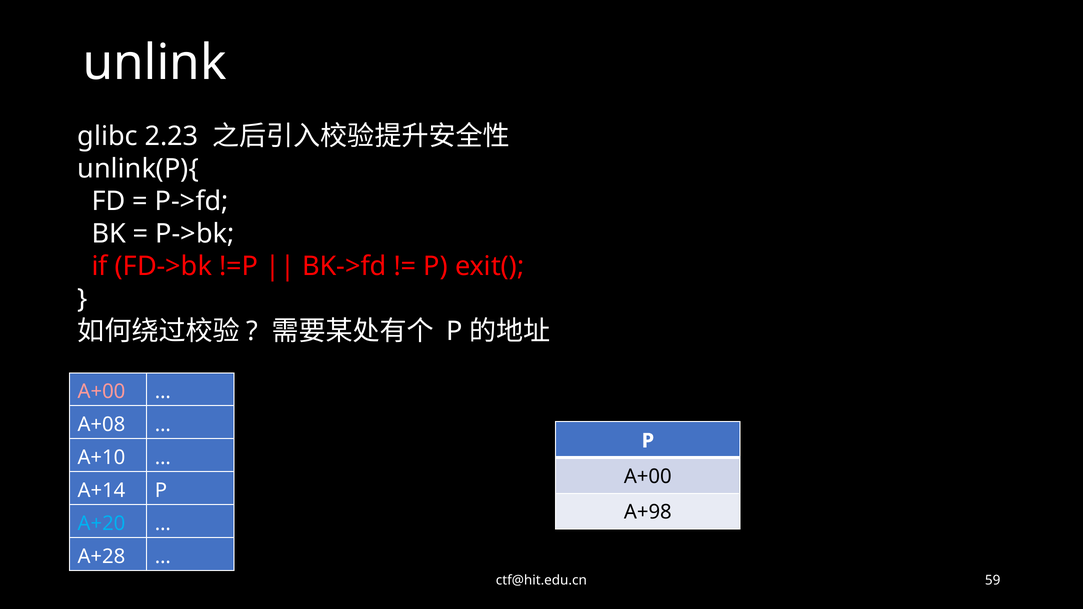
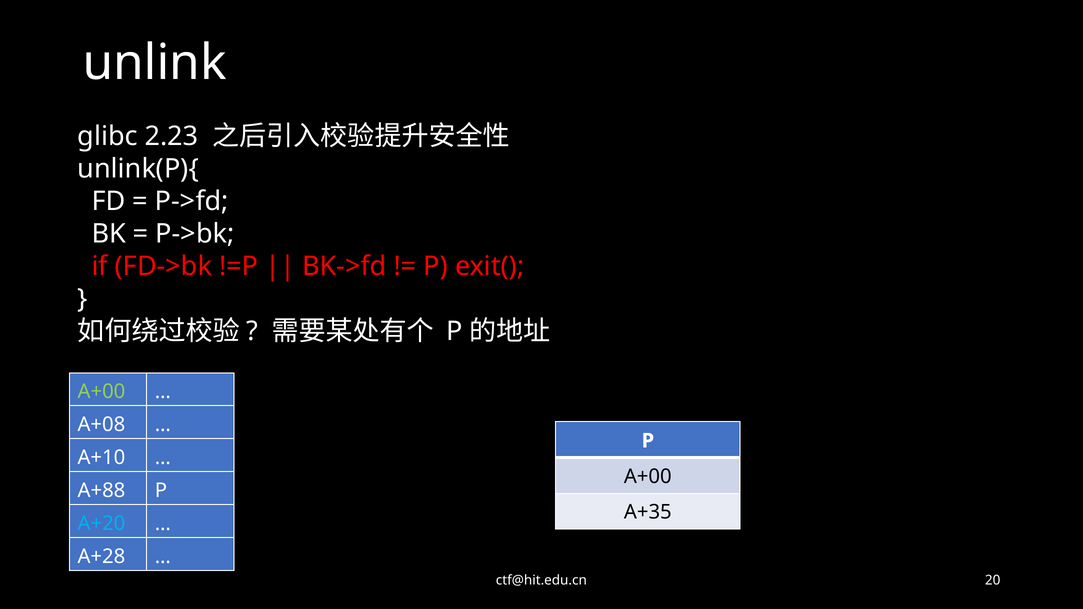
A+00 at (101, 392) colour: pink -> light green
A+14: A+14 -> A+88
A+98: A+98 -> A+35
59: 59 -> 20
